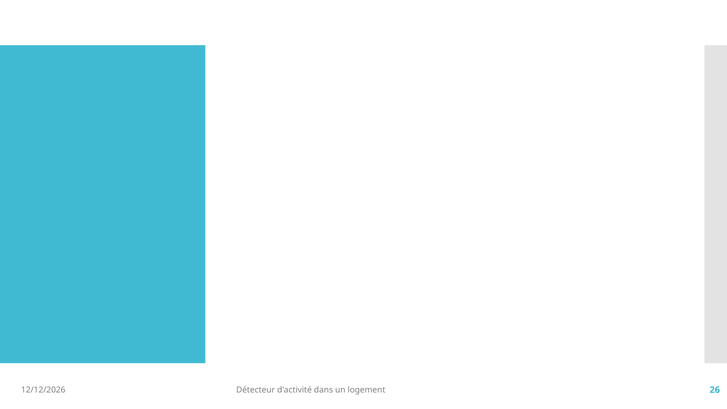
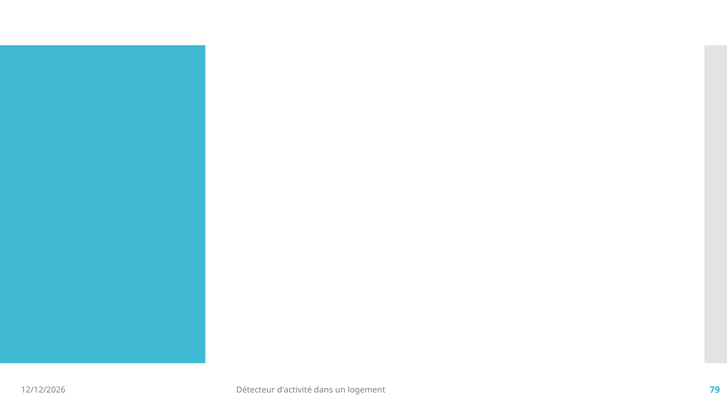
26: 26 -> 79
